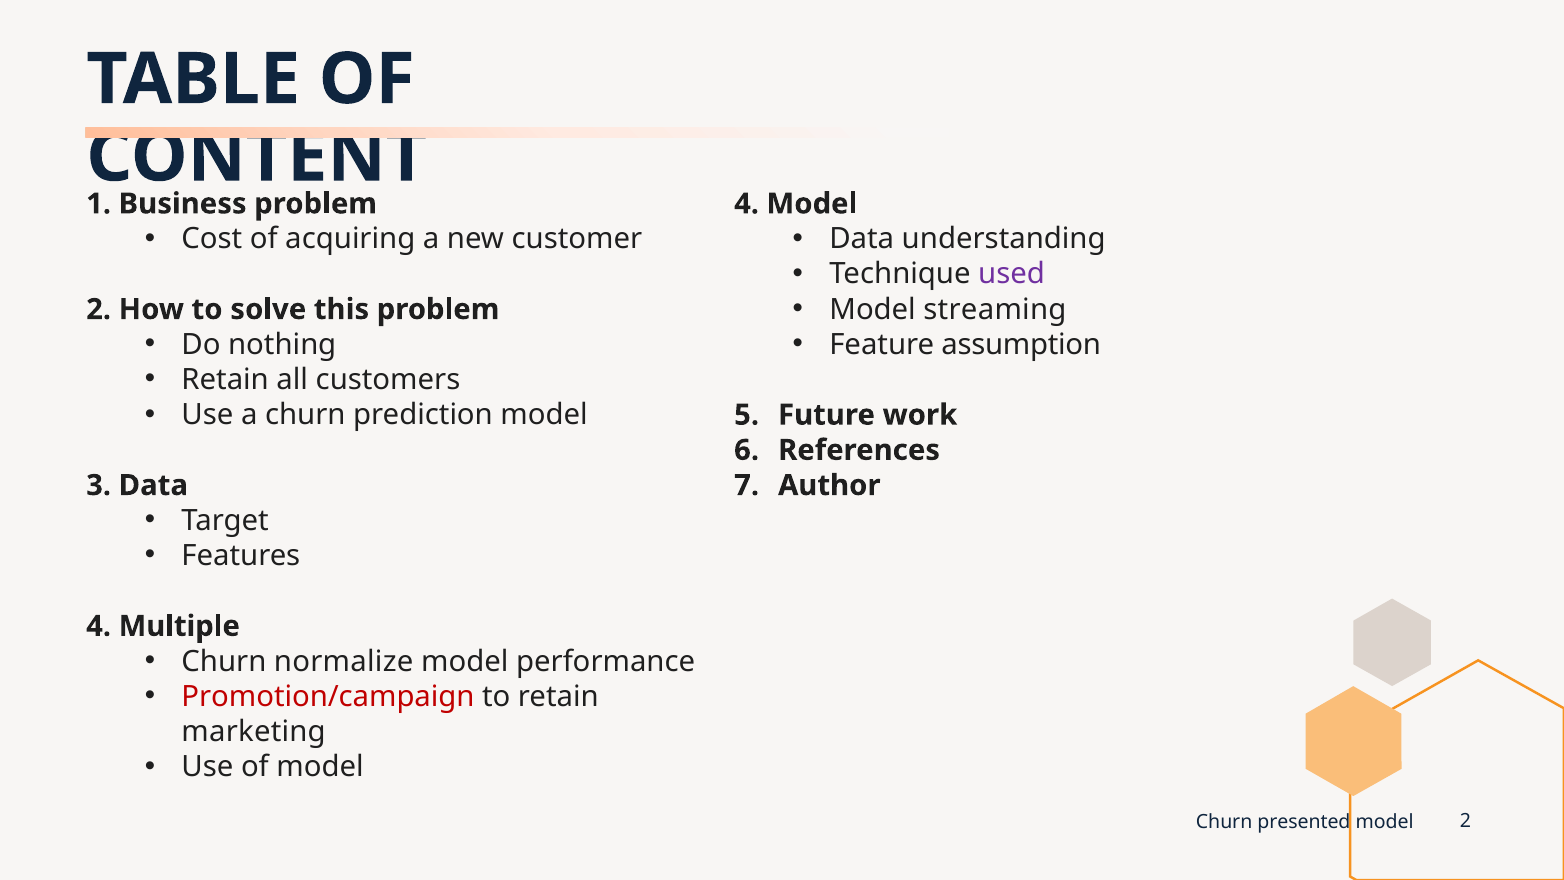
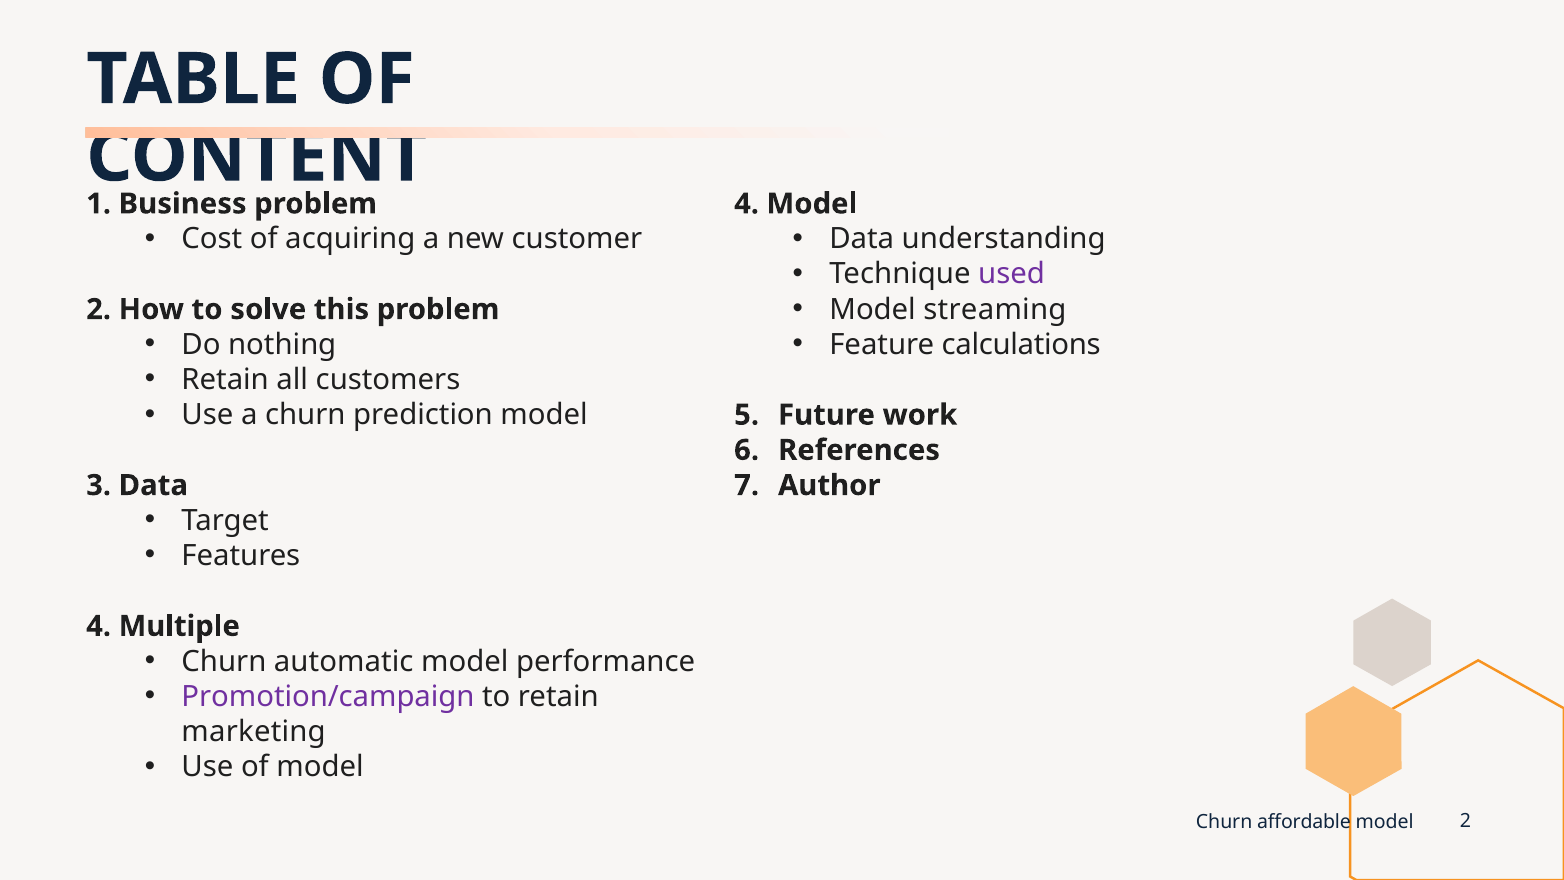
assumption: assumption -> calculations
normalize: normalize -> automatic
Promotion/campaign colour: red -> purple
presented: presented -> affordable
